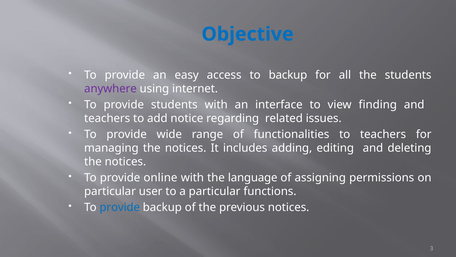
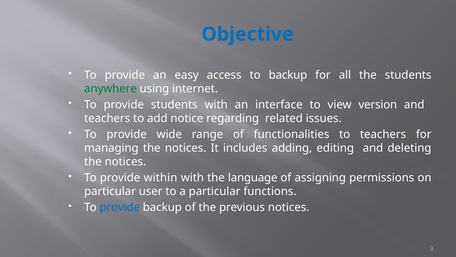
anywhere colour: purple -> green
finding: finding -> version
online: online -> within
